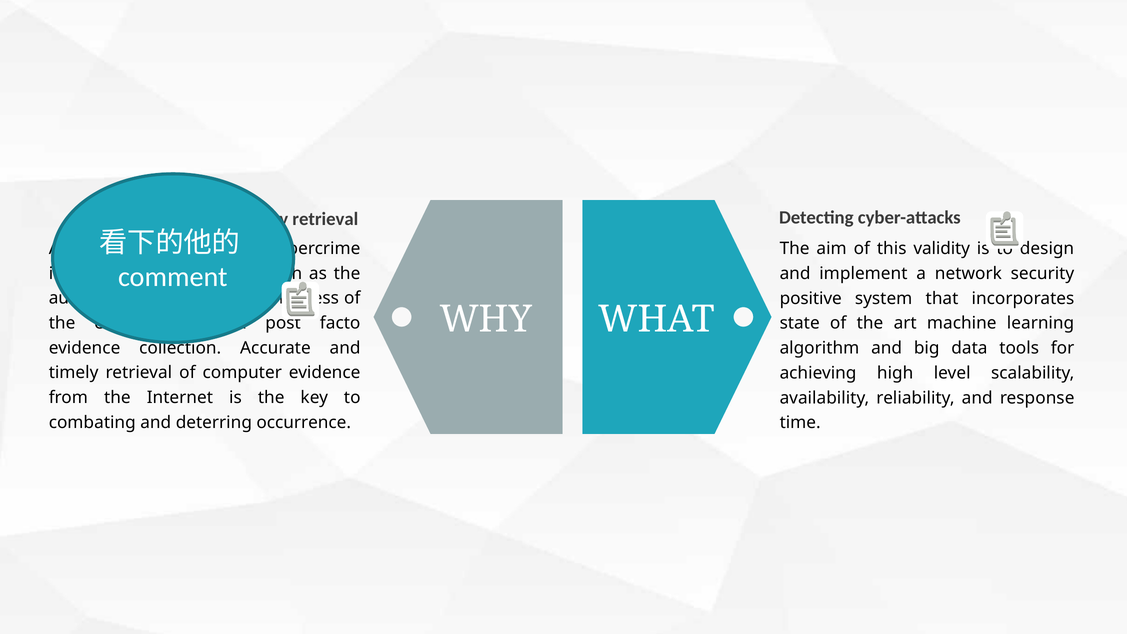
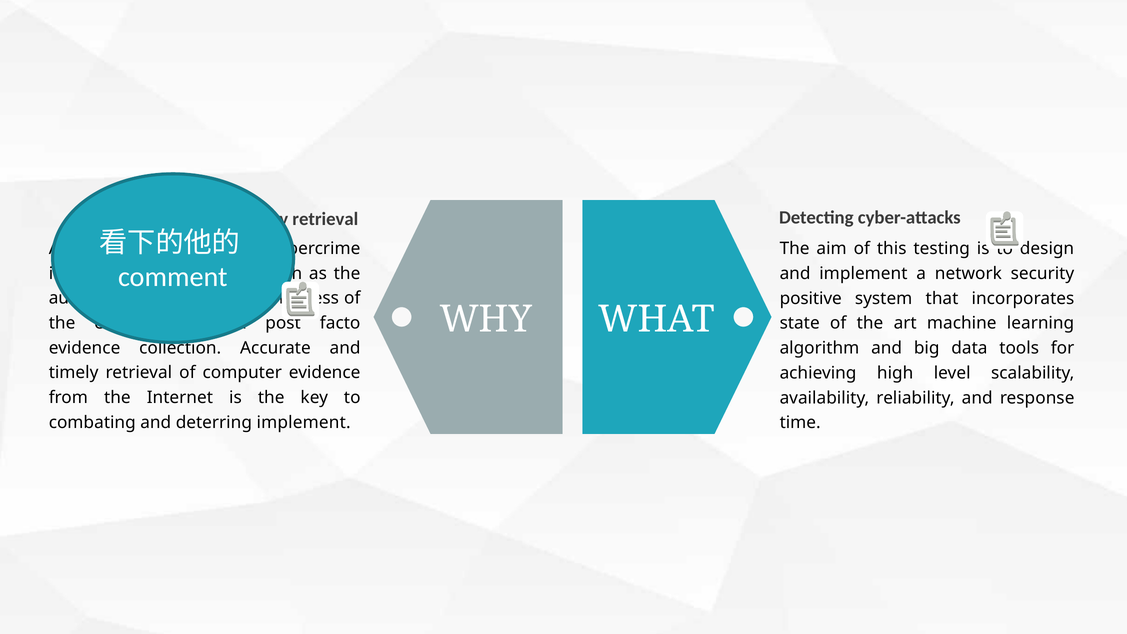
this validity: validity -> testing
deterring occurrence: occurrence -> implement
